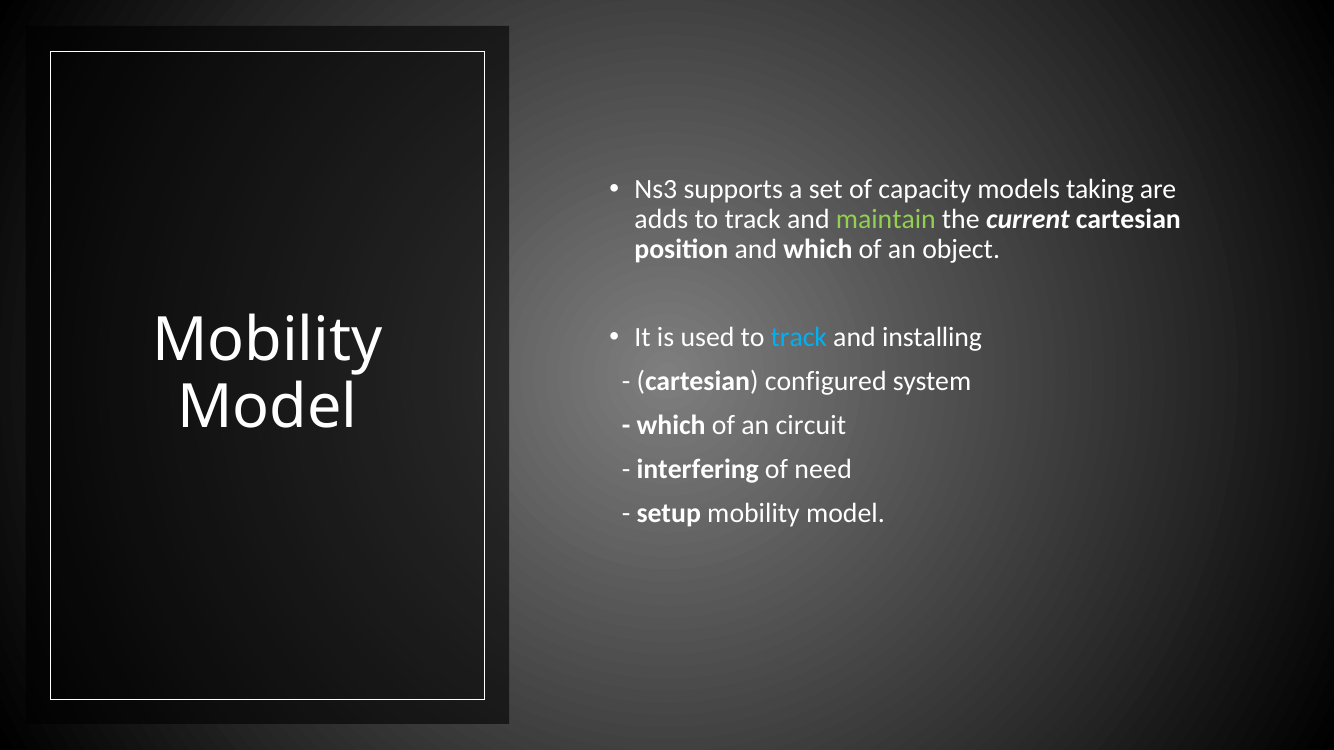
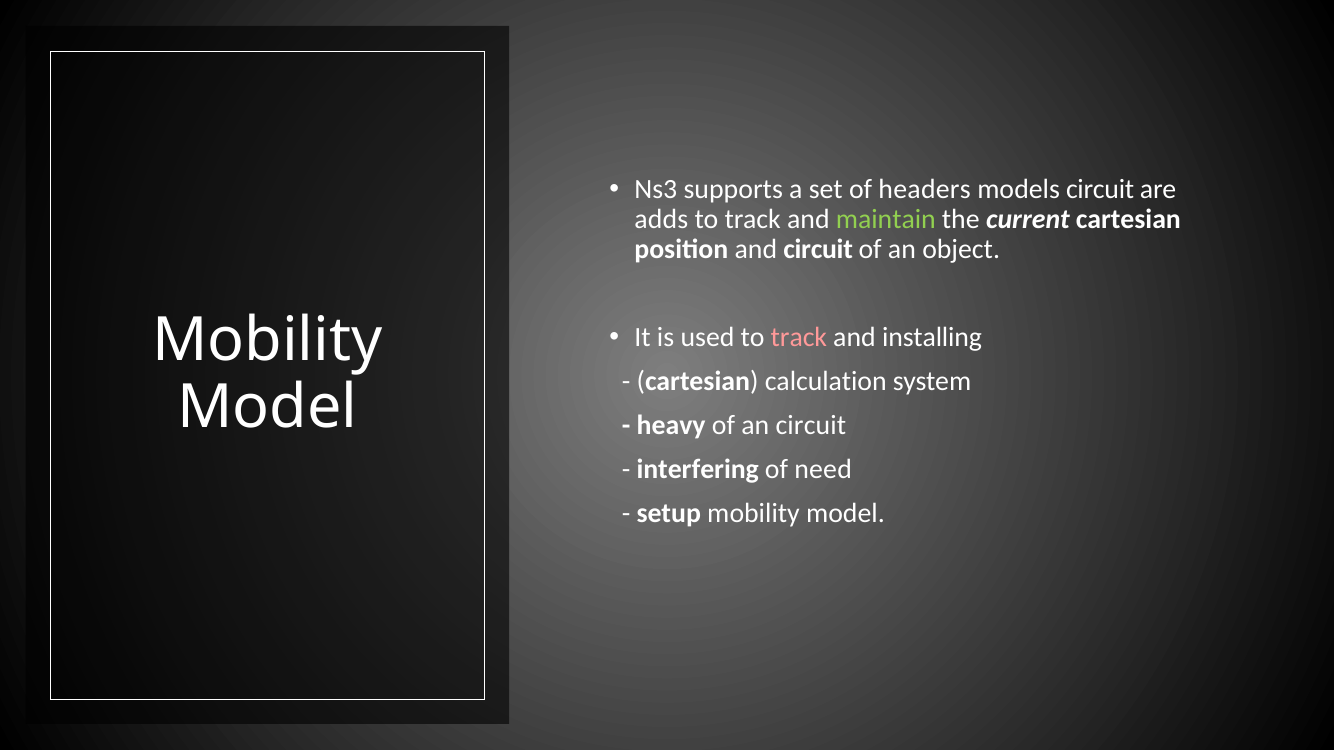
capacity: capacity -> headers
models taking: taking -> circuit
and which: which -> circuit
track at (799, 337) colour: light blue -> pink
configured: configured -> calculation
which at (671, 425): which -> heavy
